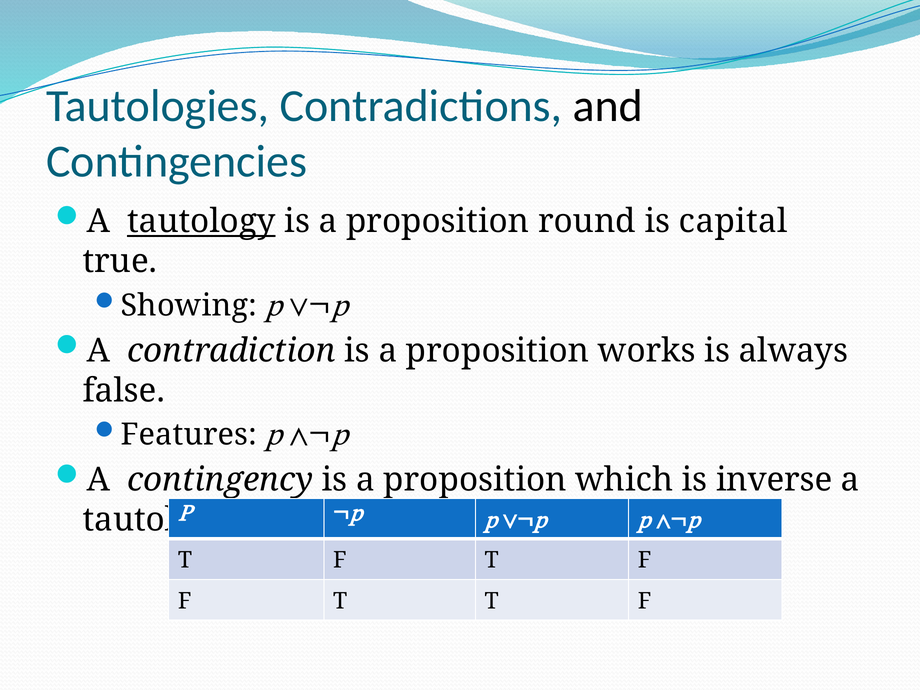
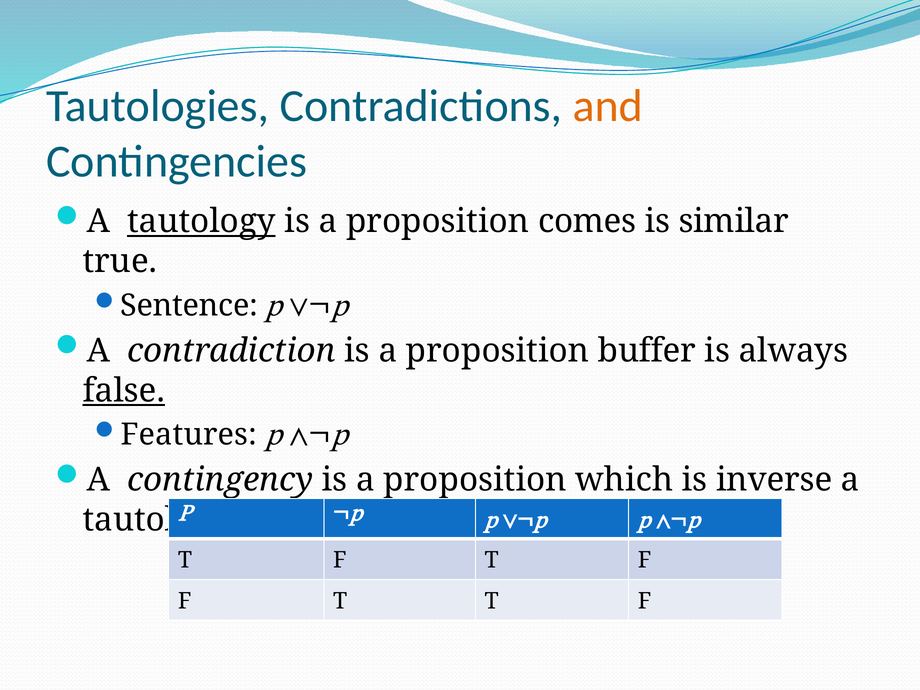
and colour: black -> orange
round: round -> comes
capital: capital -> similar
Showing: Showing -> Sentence
works: works -> buffer
false underline: none -> present
